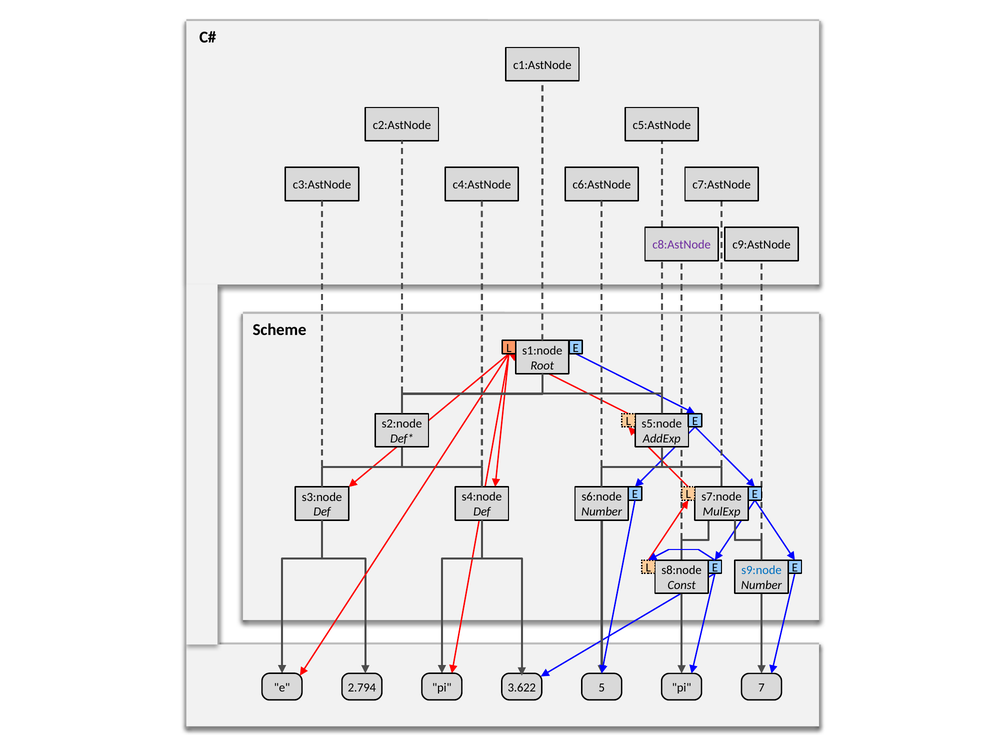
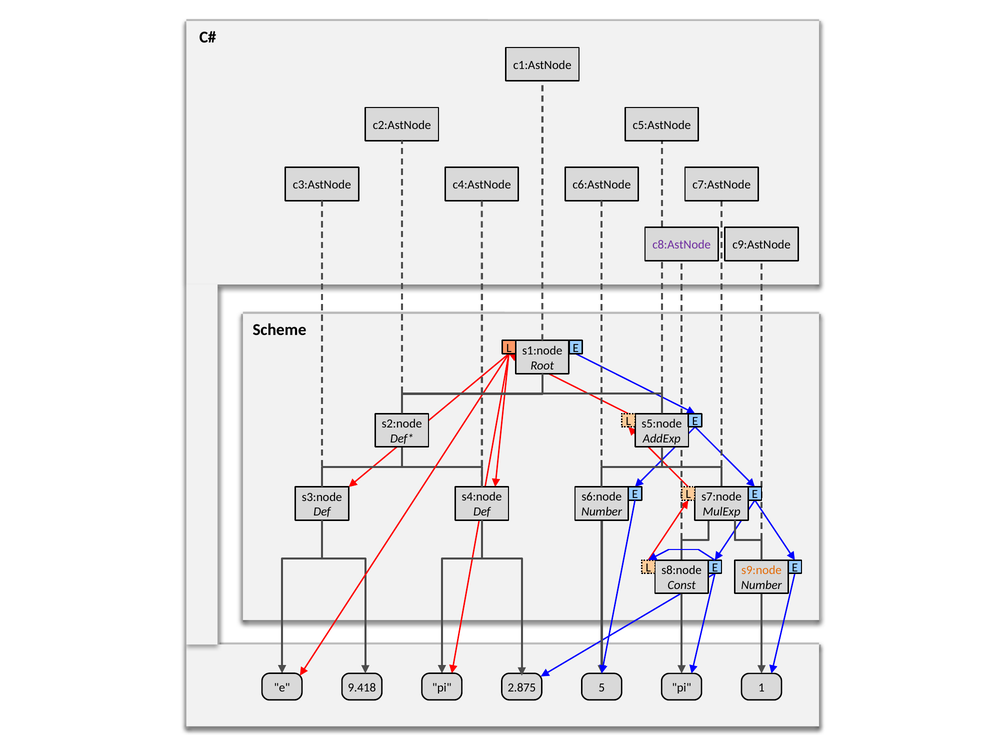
s9:node colour: blue -> orange
2.794: 2.794 -> 9.418
3.622: 3.622 -> 2.875
7: 7 -> 1
